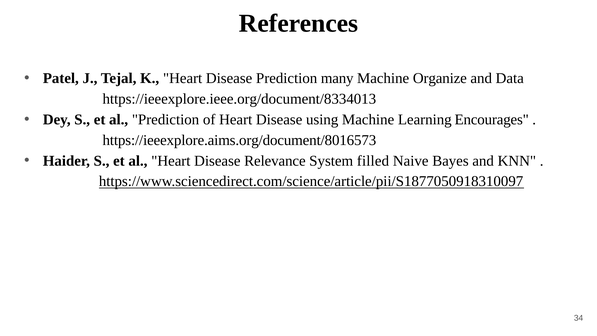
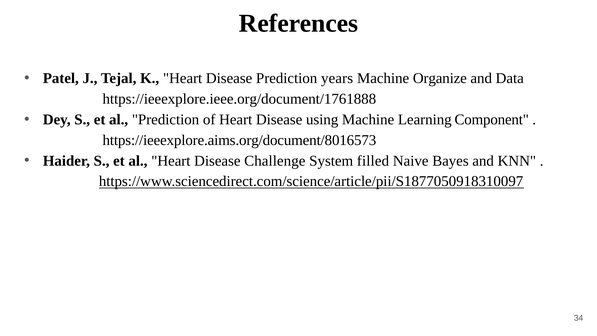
many: many -> years
https://ieeexplore.ieee.org/document/8334013: https://ieeexplore.ieee.org/document/8334013 -> https://ieeexplore.ieee.org/document/1761888
Encourages: Encourages -> Component
Relevance: Relevance -> Challenge
